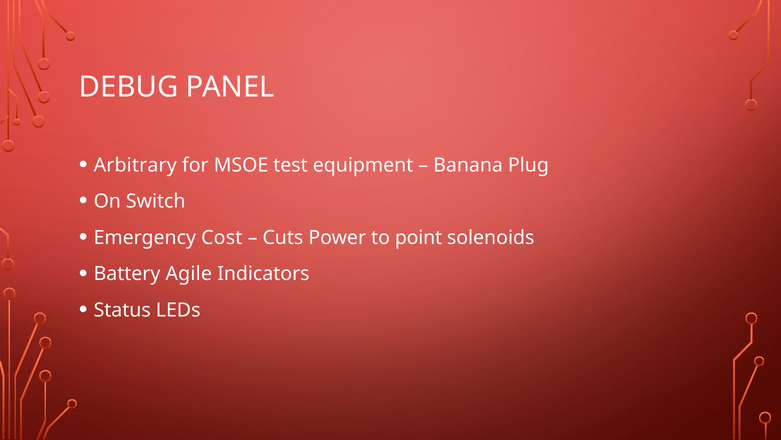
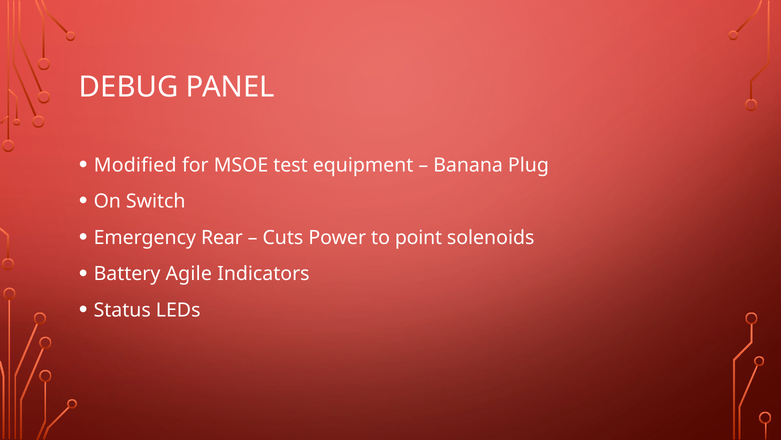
Arbitrary: Arbitrary -> Modified
Cost: Cost -> Rear
